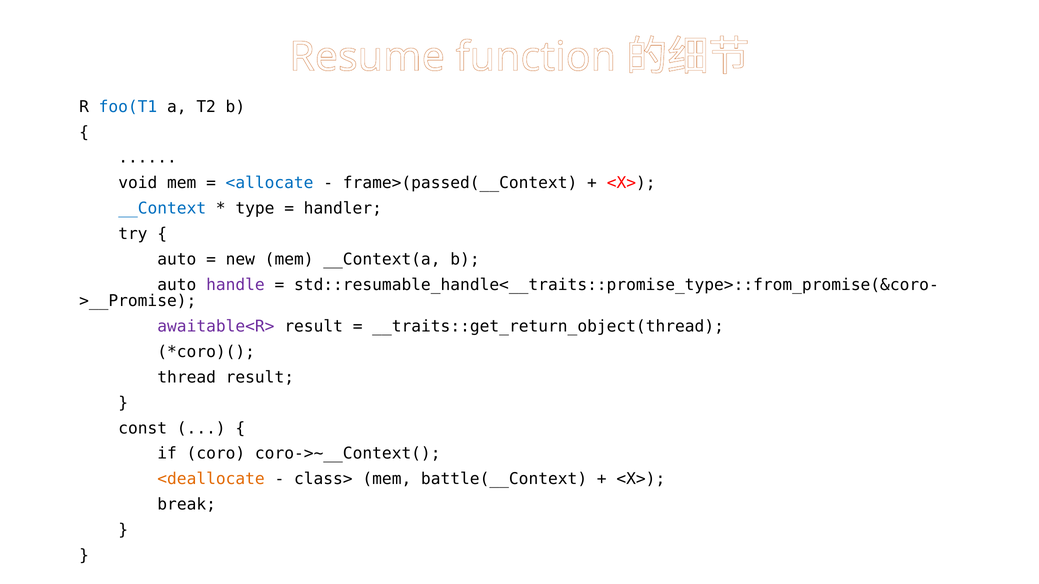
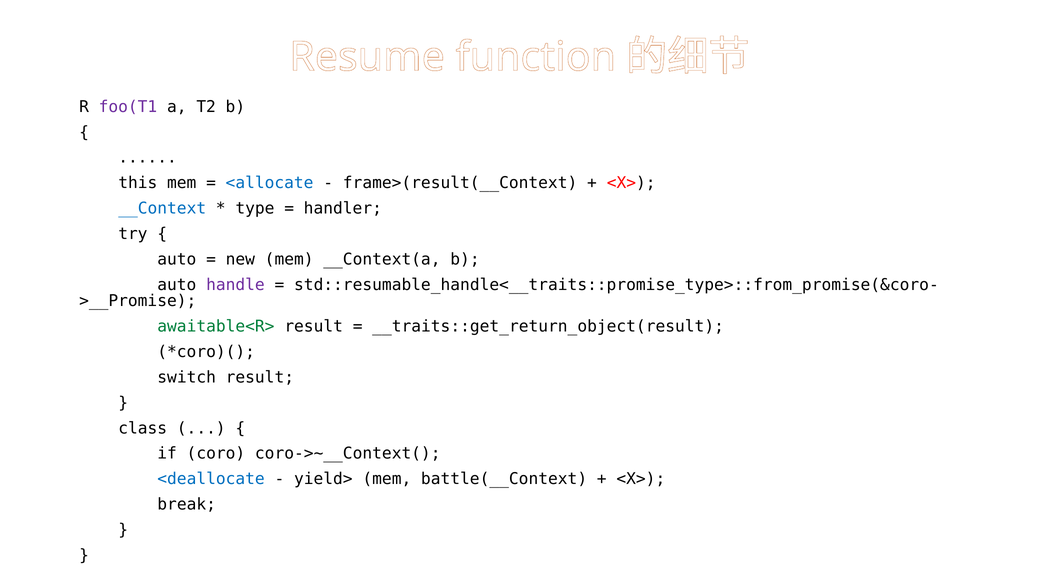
foo(T1 colour: blue -> purple
void: void -> this
frame>(passed(__Context: frame>(passed(__Context -> frame>(result(__Context
awaitable<R> colour: purple -> green
__traits::get_return_object(thread: __traits::get_return_object(thread -> __traits::get_return_object(result
thread: thread -> switch
const: const -> class
<deallocate colour: orange -> blue
class>: class> -> yield>
